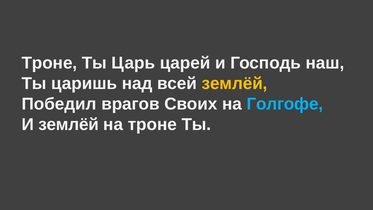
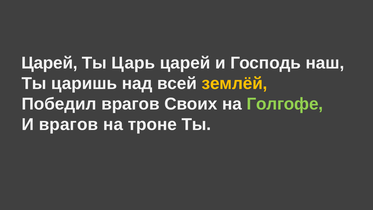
Троне at (49, 63): Троне -> Царей
Голгофе colour: light blue -> light green
И землёй: землёй -> врагов
